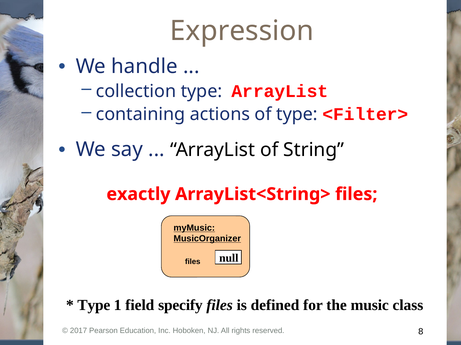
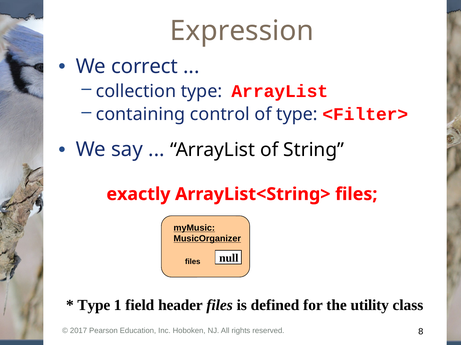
handle: handle -> correct
actions: actions -> control
specify: specify -> header
music: music -> utility
